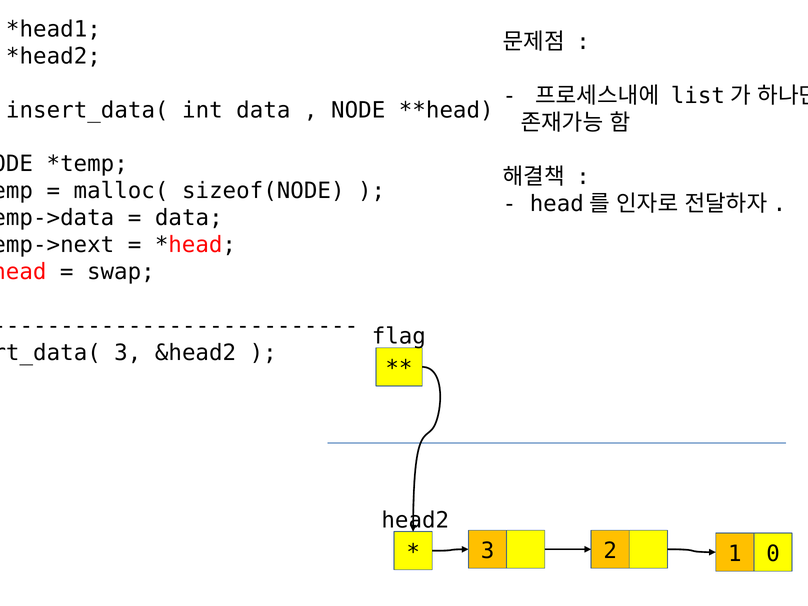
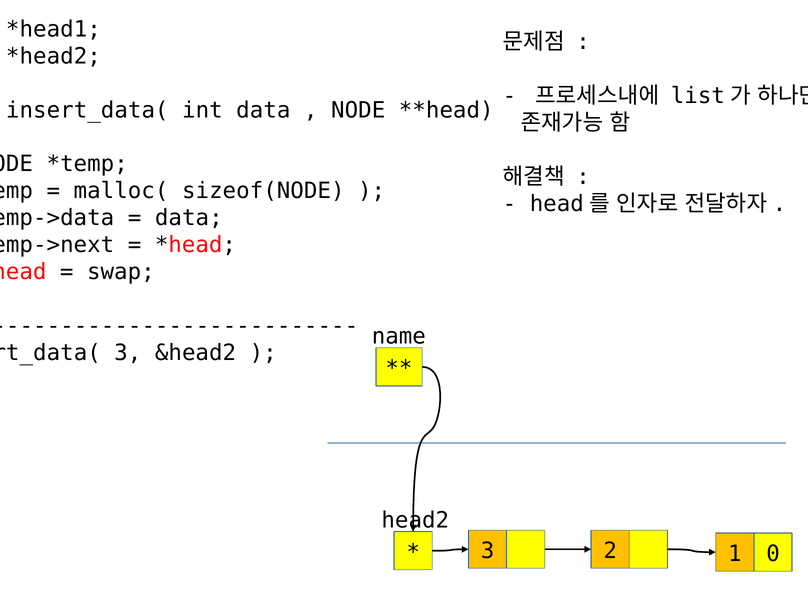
flag: flag -> name
